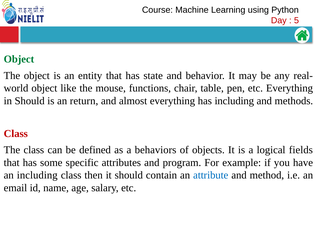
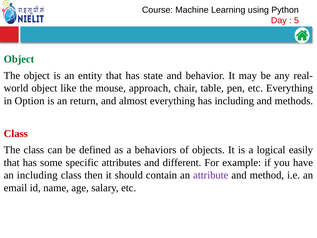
functions: functions -> approach
in Should: Should -> Option
fields: fields -> easily
program: program -> different
attribute colour: blue -> purple
